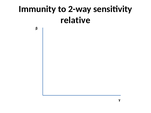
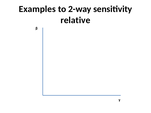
Immunity: Immunity -> Examples
